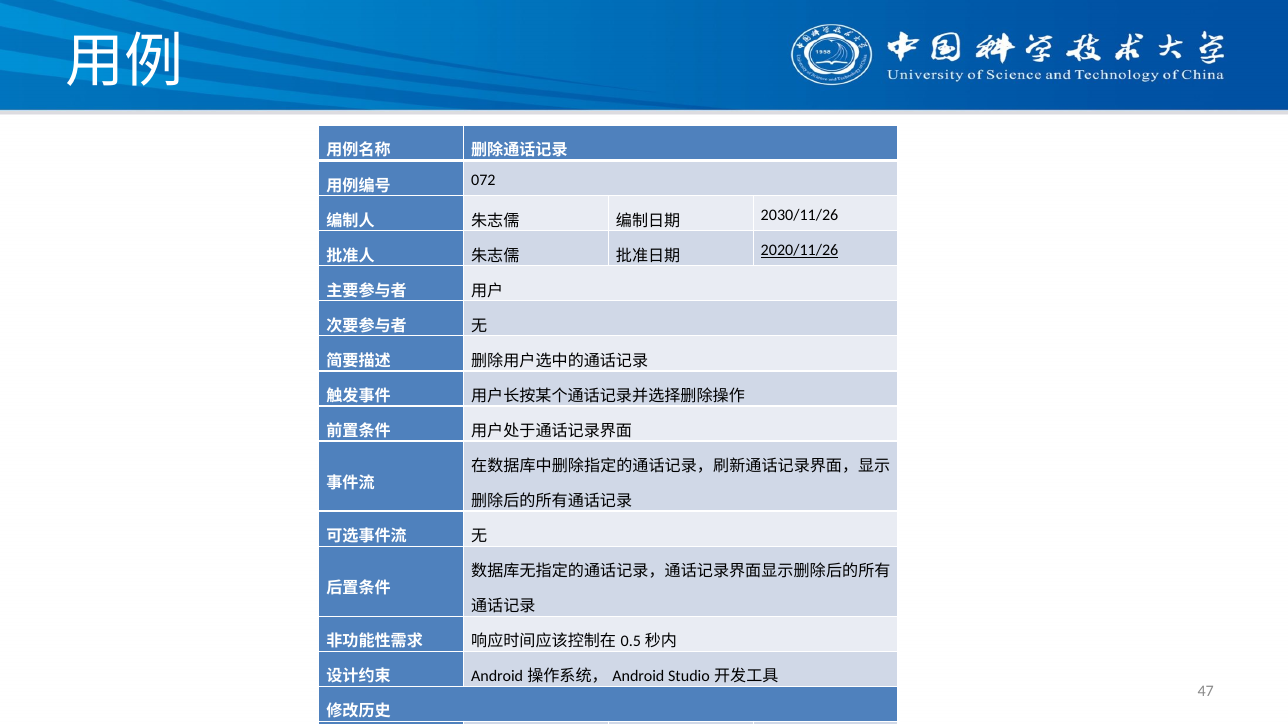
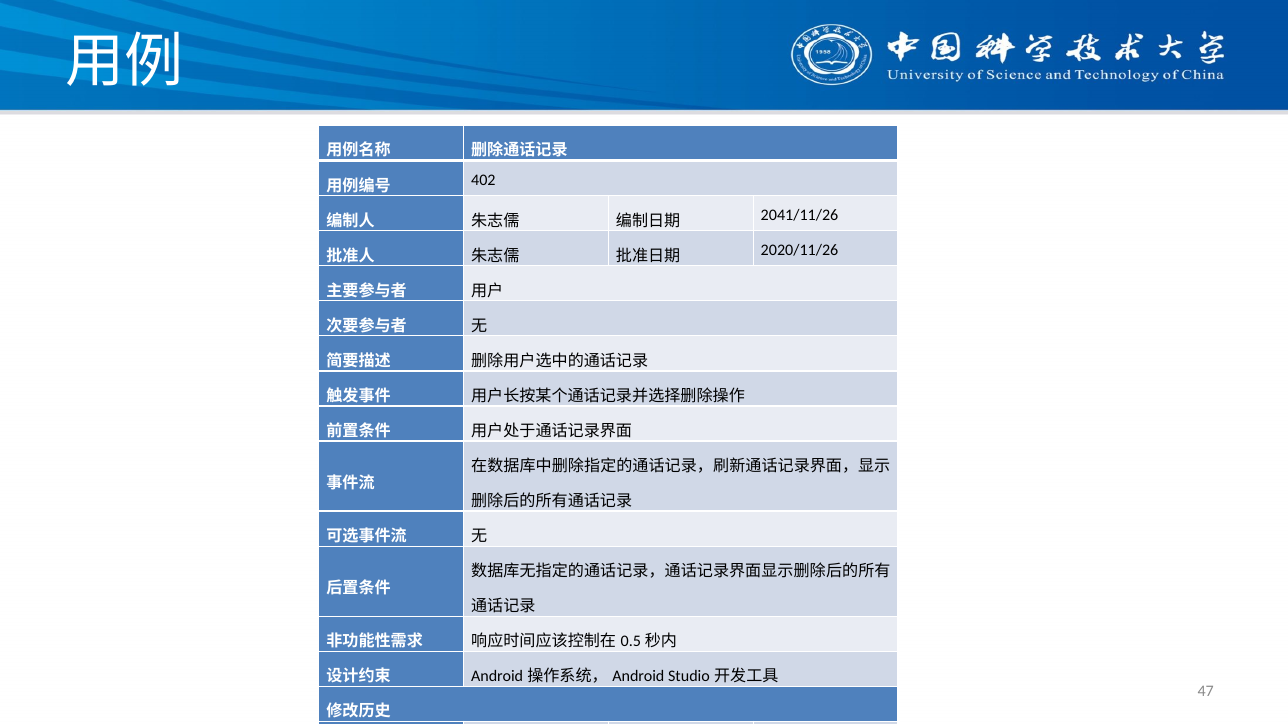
072: 072 -> 402
2030/11/26: 2030/11/26 -> 2041/11/26
2020/11/26 at (800, 251) underline: present -> none
